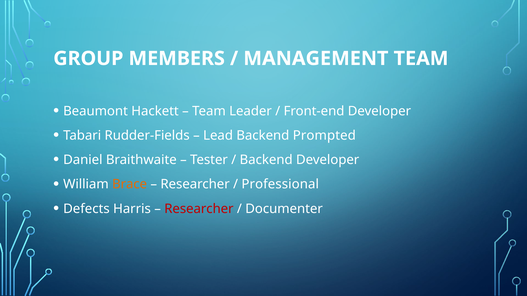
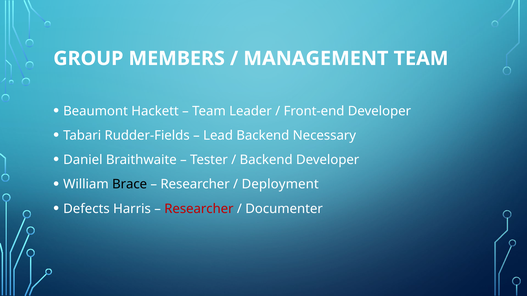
Prompted: Prompted -> Necessary
Brace colour: orange -> black
Professional: Professional -> Deployment
